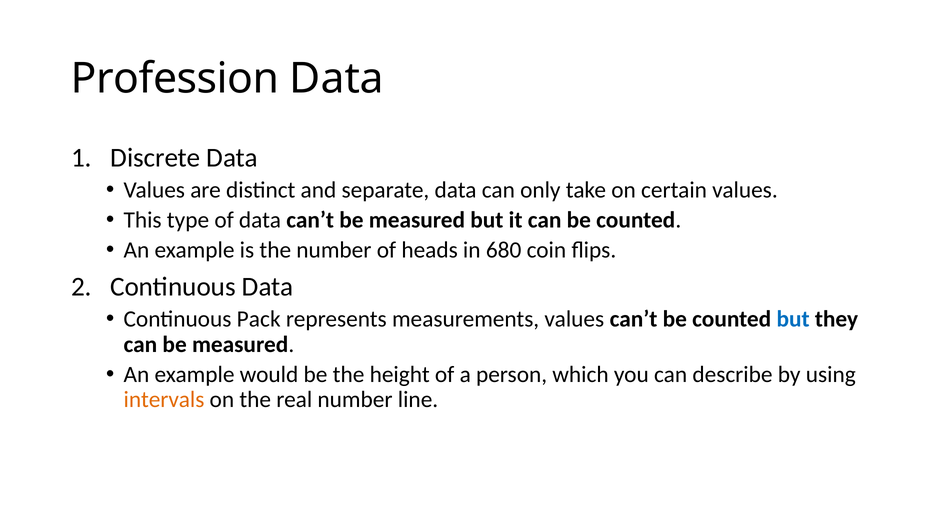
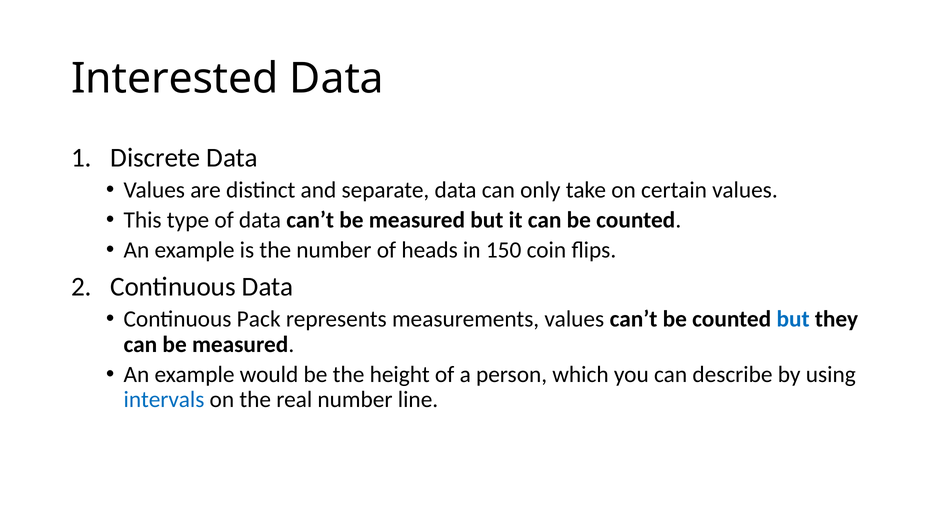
Profession: Profession -> Interested
680: 680 -> 150
intervals colour: orange -> blue
